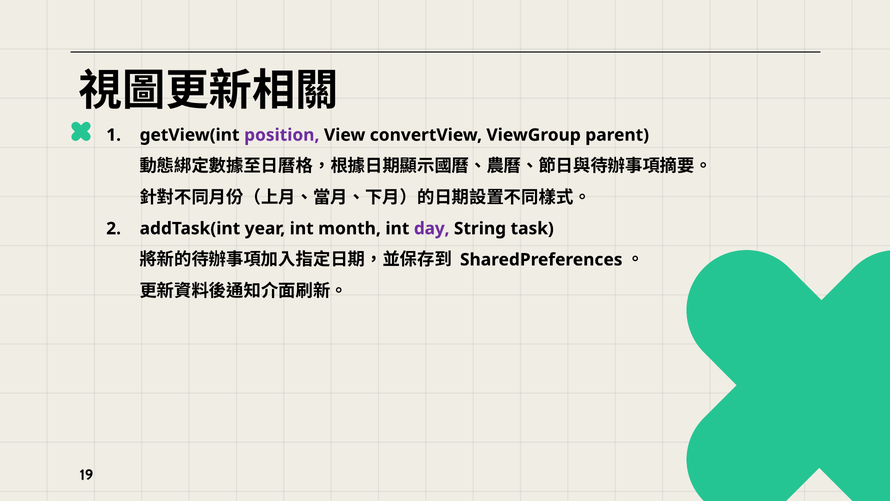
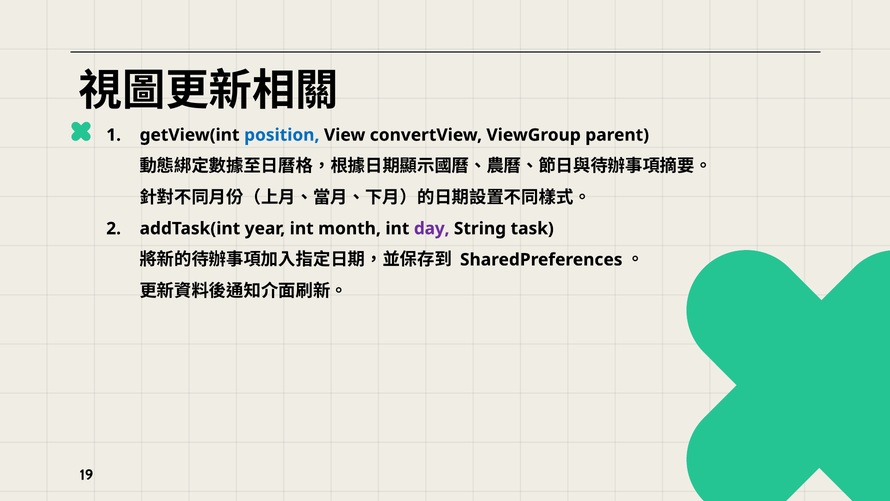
position colour: purple -> blue
